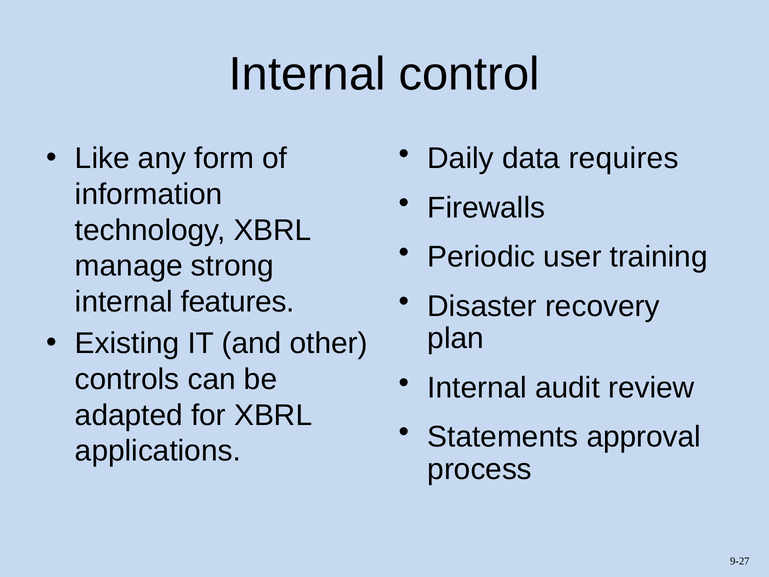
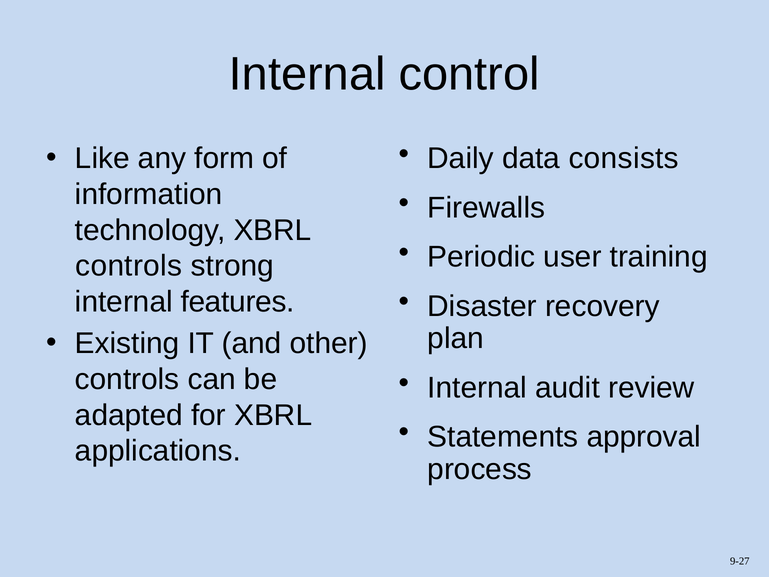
requires: requires -> consists
manage at (129, 266): manage -> controls
